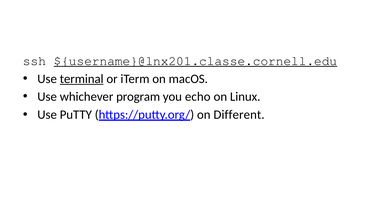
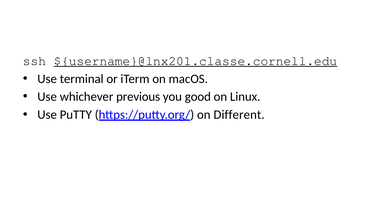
terminal underline: present -> none
program: program -> previous
echo: echo -> good
